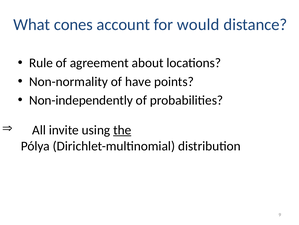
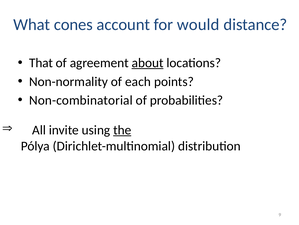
Rule: Rule -> That
about underline: none -> present
have: have -> each
Non-independently: Non-independently -> Non-combinatorial
